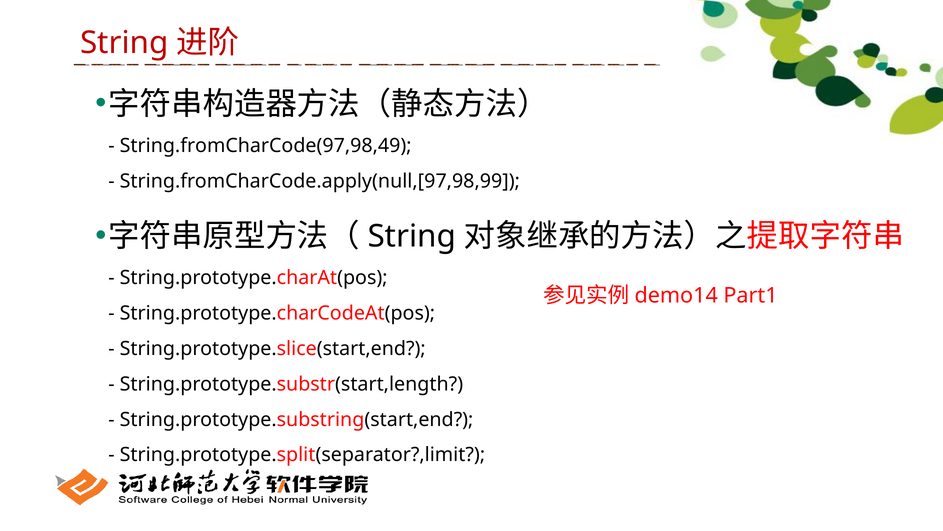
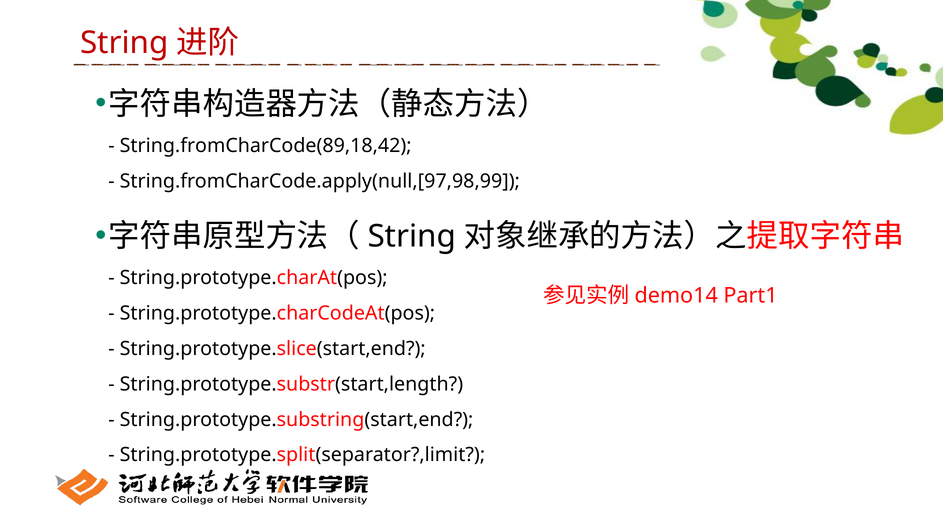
String.fromCharCode(97,98,49: String.fromCharCode(97,98,49 -> String.fromCharCode(89,18,42
